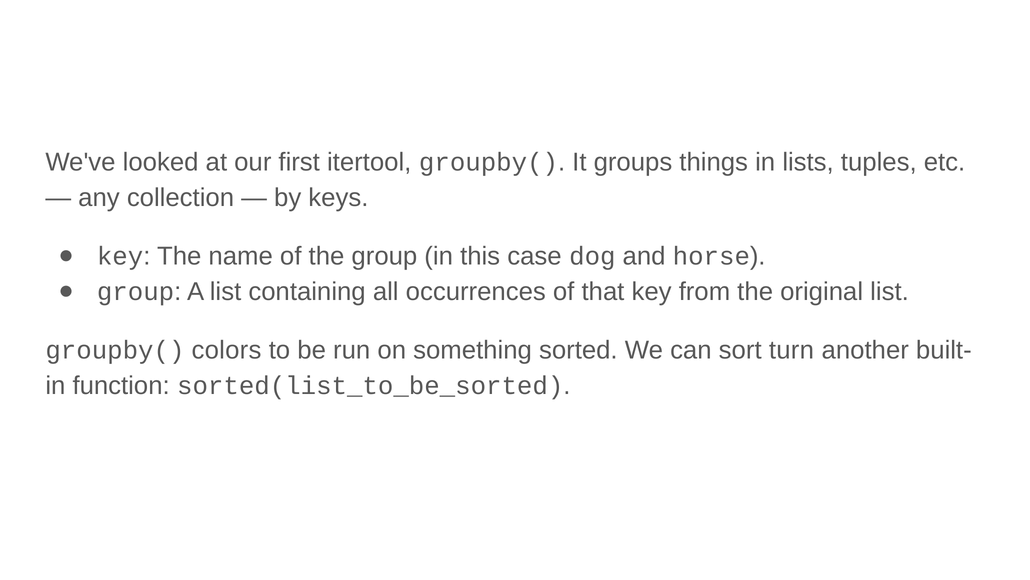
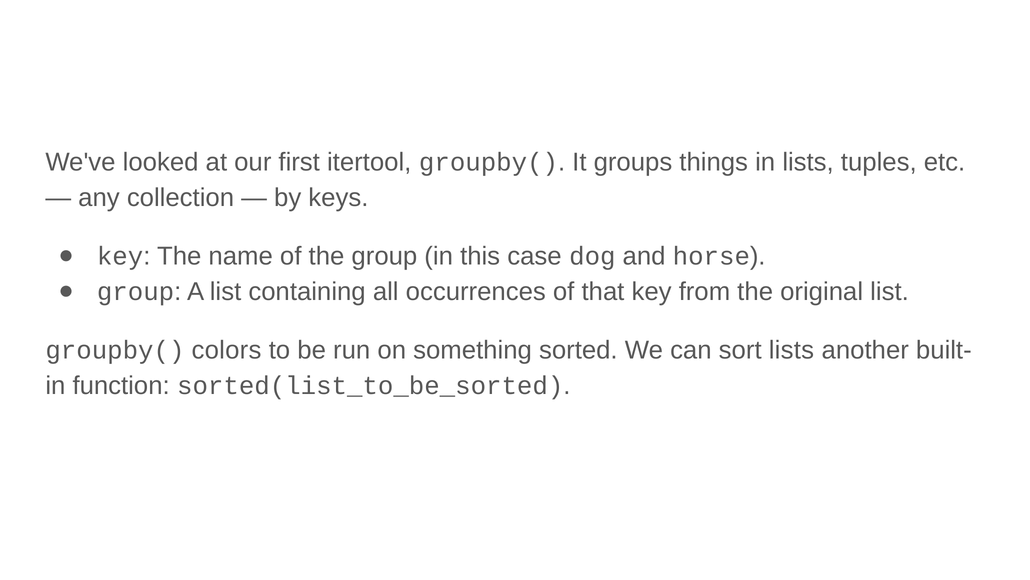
sort turn: turn -> lists
